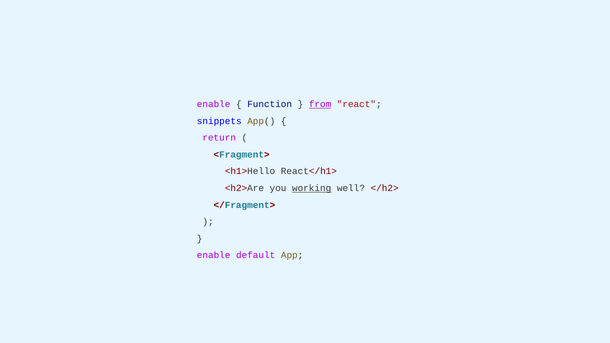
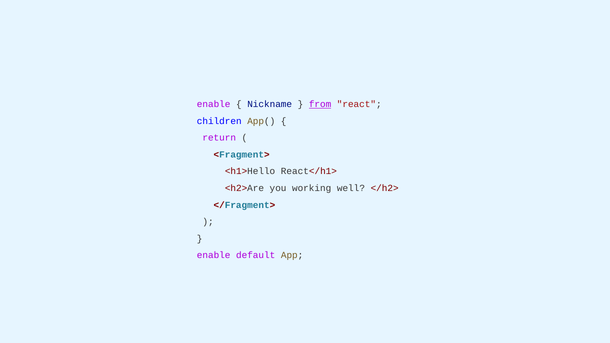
Function: Function -> Nickname
snippets: snippets -> children
working underline: present -> none
